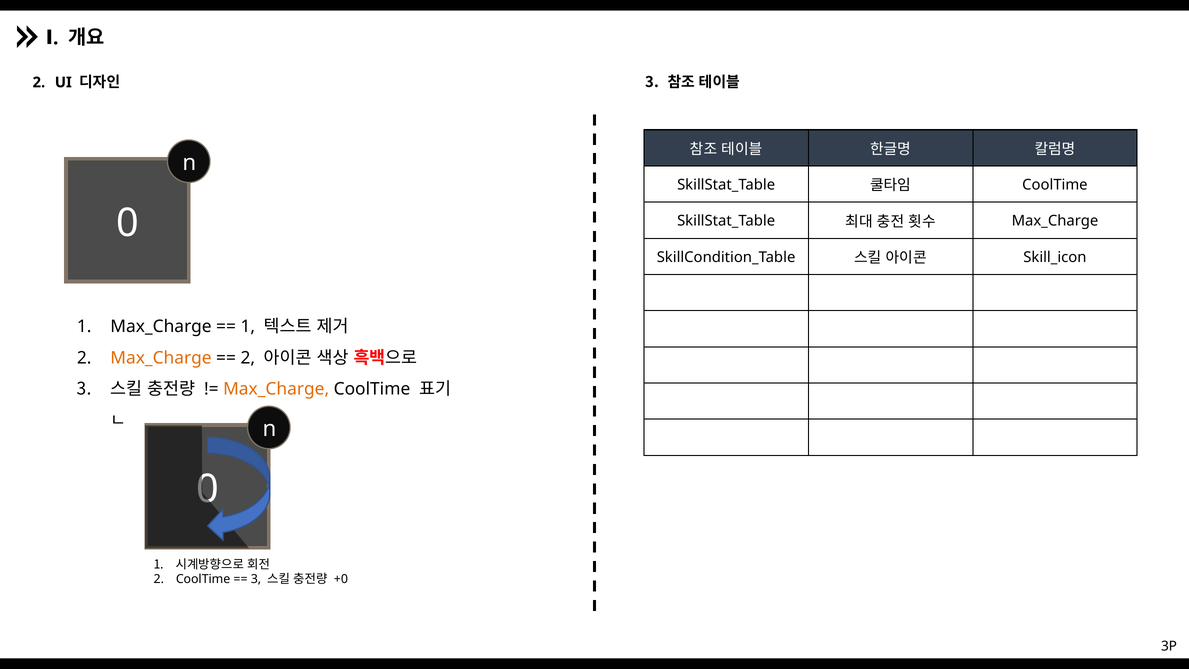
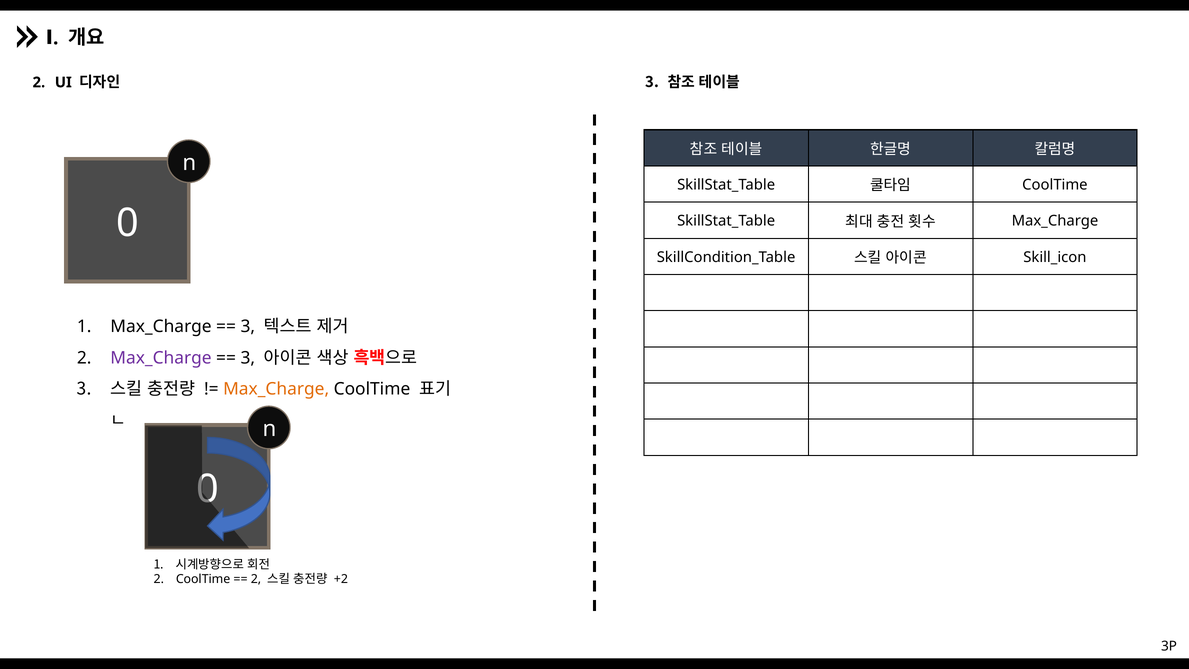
1 at (248, 327): 1 -> 3
Max_Charge at (161, 358) colour: orange -> purple
2 at (248, 358): 2 -> 3
3 at (256, 579): 3 -> 2
+0: +0 -> +2
